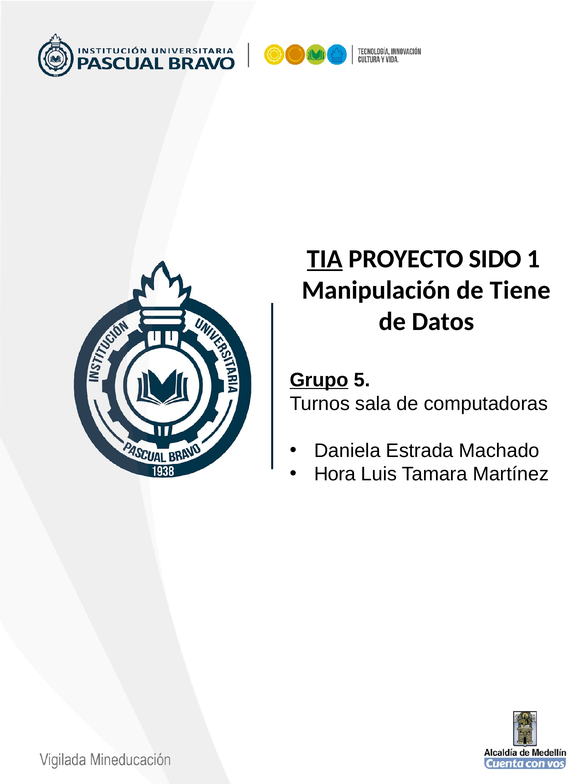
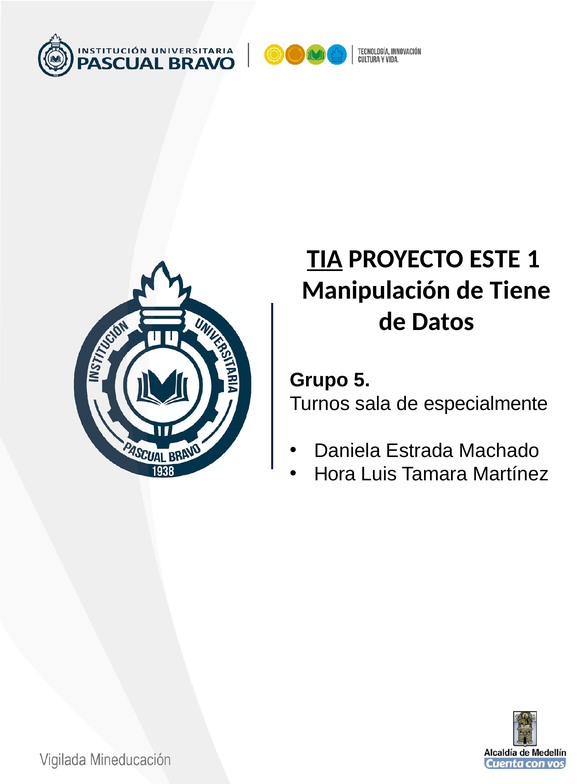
SIDO: SIDO -> ESTE
Grupo underline: present -> none
computadoras: computadoras -> especialmente
